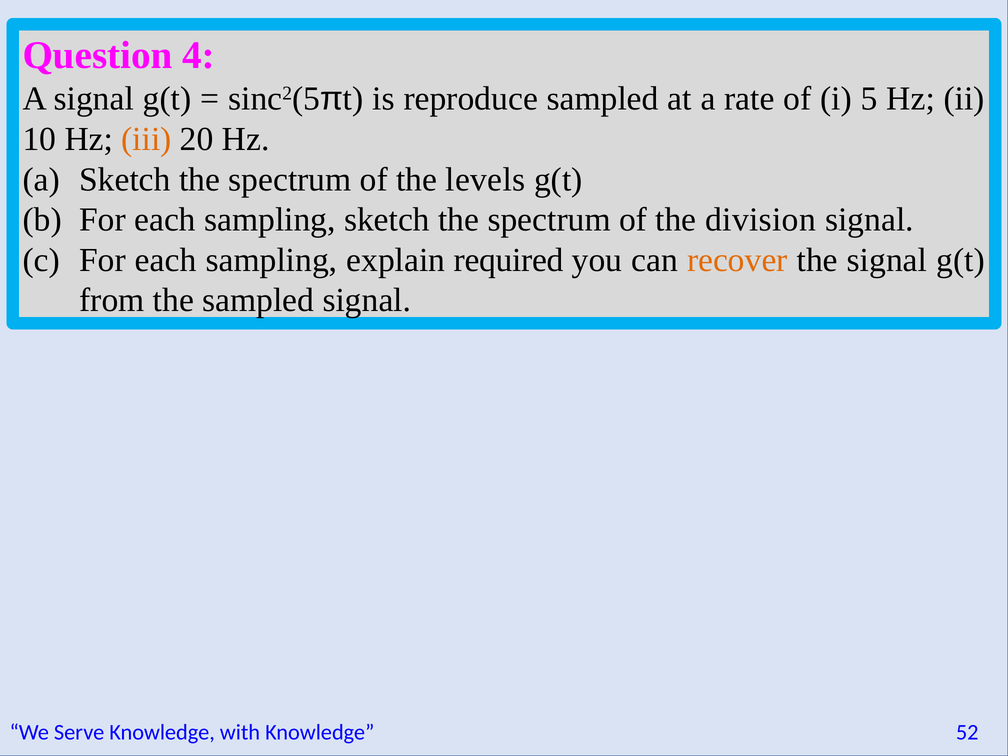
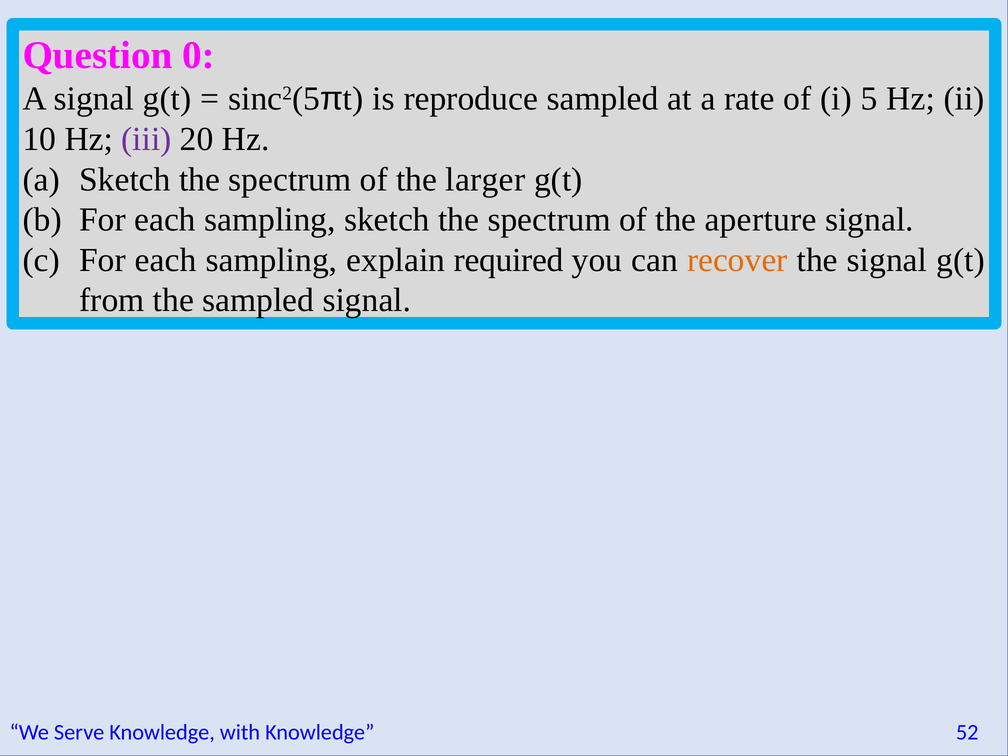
4: 4 -> 0
iii colour: orange -> purple
levels: levels -> larger
division: division -> aperture
